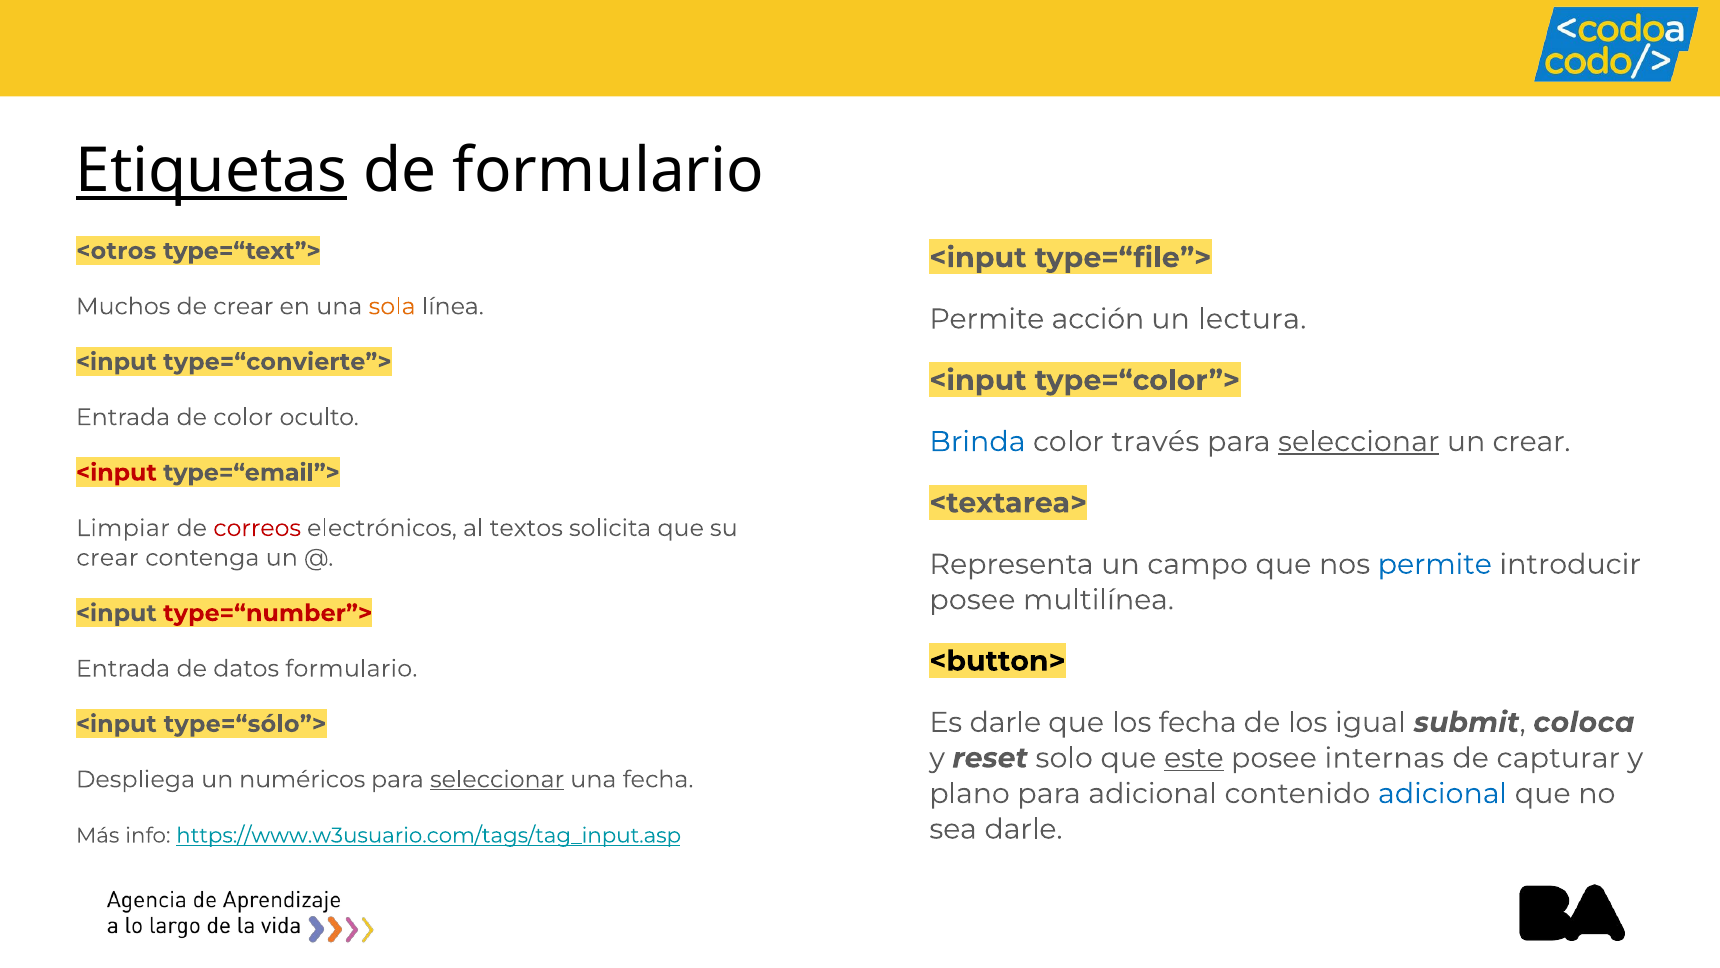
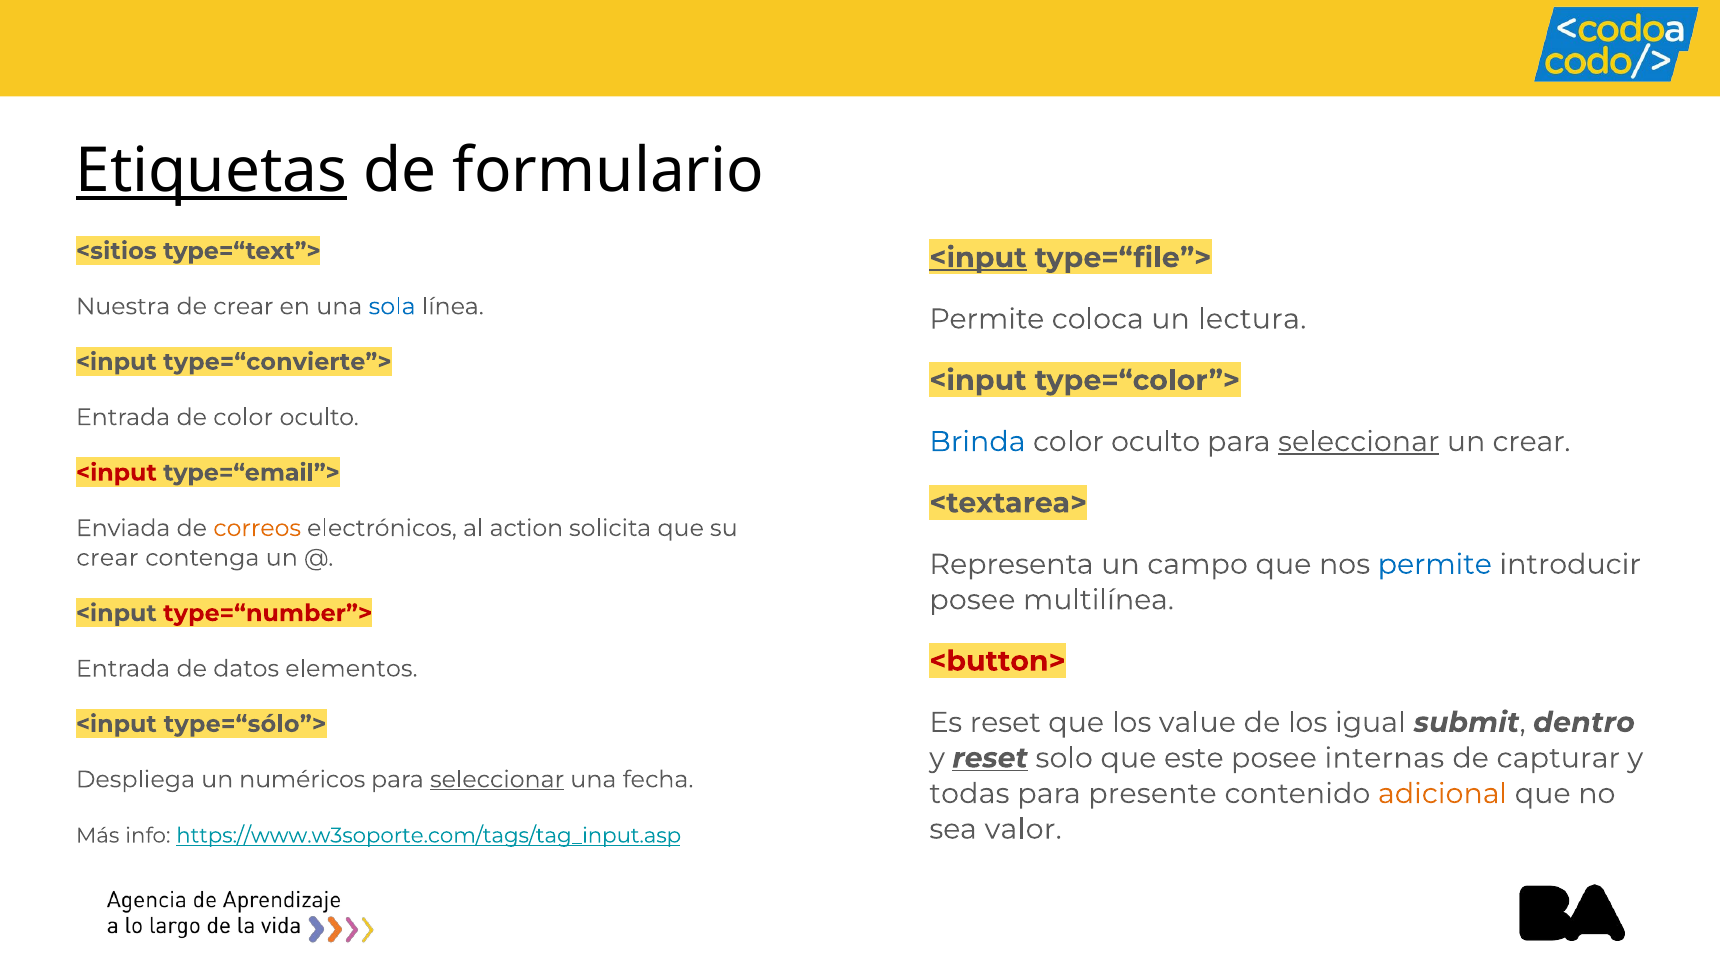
<otros: <otros -> <sitios
<input at (978, 258) underline: none -> present
Muchos: Muchos -> Nuestra
sola colour: orange -> blue
acción: acción -> coloca
través at (1155, 441): través -> oculto
Limpiar: Limpiar -> Enviada
correos colour: red -> orange
textos: textos -> action
<button> colour: black -> red
datos formulario: formulario -> elementos
Es darle: darle -> reset
los fecha: fecha -> value
coloca: coloca -> dentro
reset at (990, 758) underline: none -> present
este underline: present -> none
plano: plano -> todas
para adicional: adicional -> presente
adicional at (1443, 793) colour: blue -> orange
sea darle: darle -> valor
https://www.w3usuario.com/tags/tag_input.asp: https://www.w3usuario.com/tags/tag_input.asp -> https://www.w3soporte.com/tags/tag_input.asp
